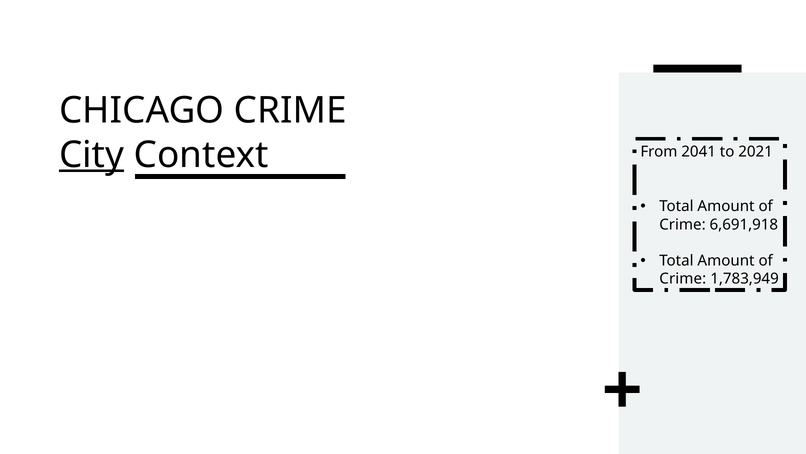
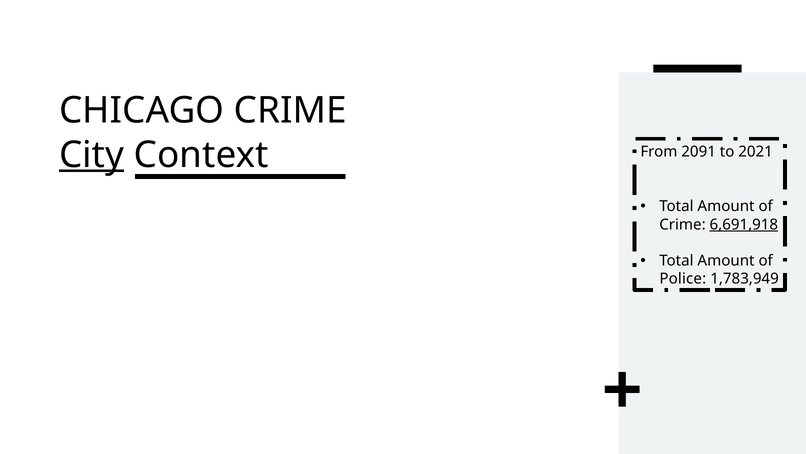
2041: 2041 -> 2091
6,691,918 underline: none -> present
Crime at (683, 279): Crime -> Police
